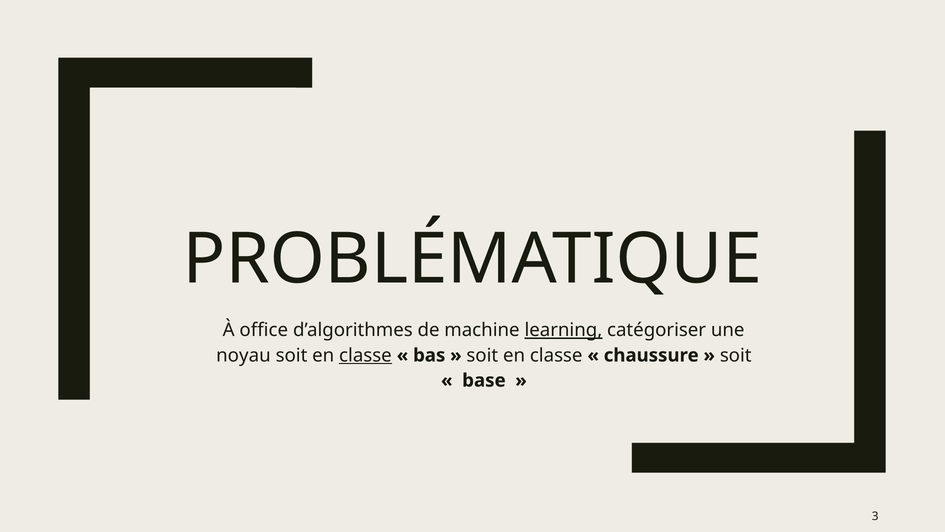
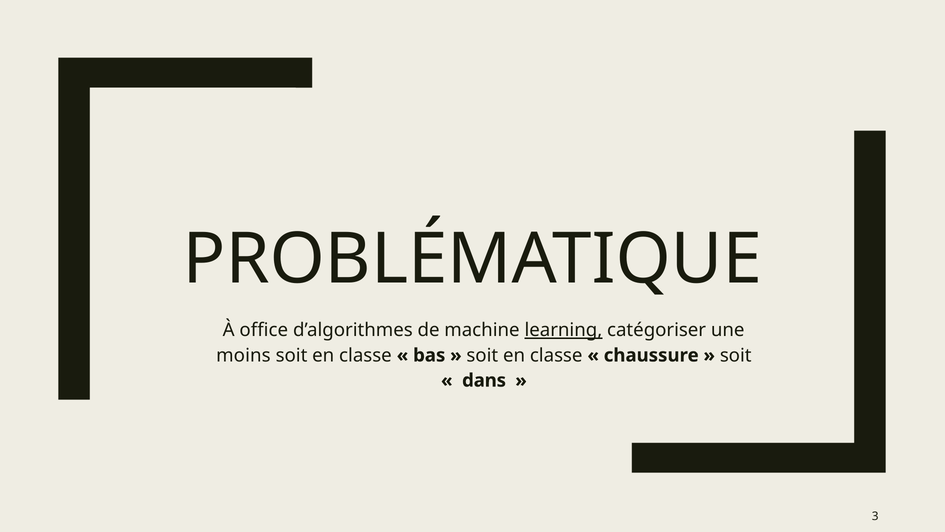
noyau: noyau -> moins
classe at (365, 355) underline: present -> none
base: base -> dans
